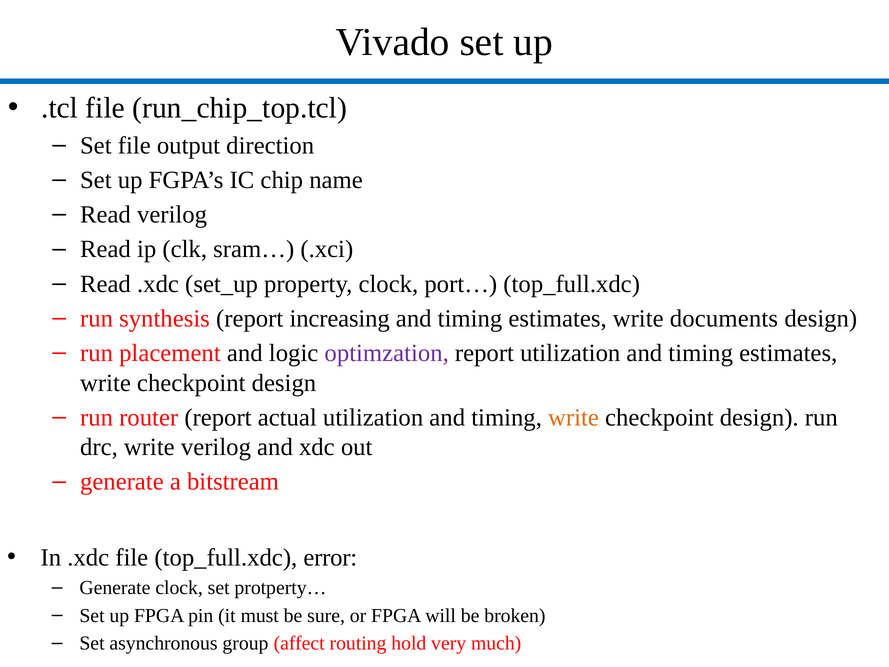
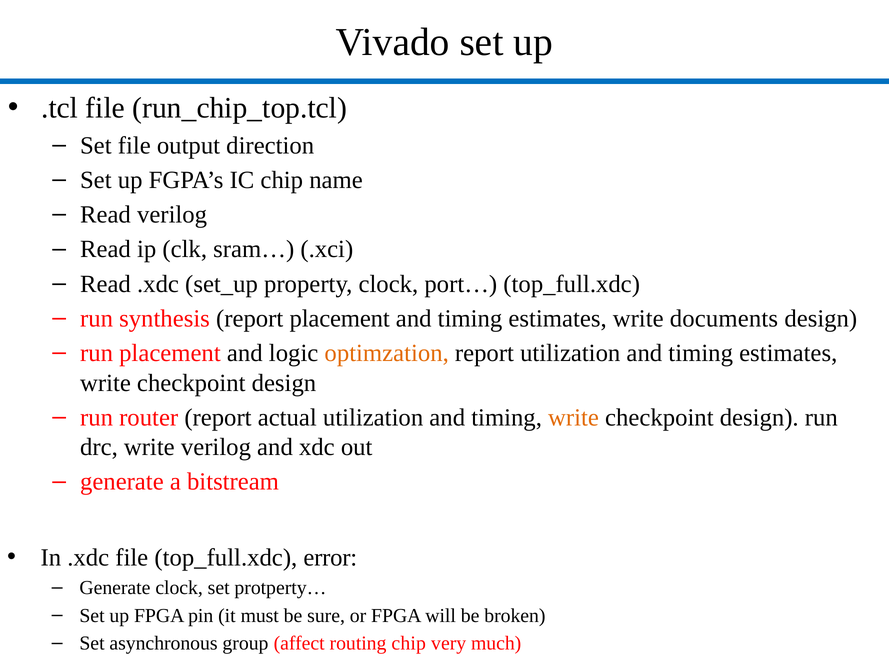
report increasing: increasing -> placement
optimzation colour: purple -> orange
routing hold: hold -> chip
